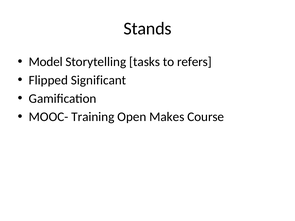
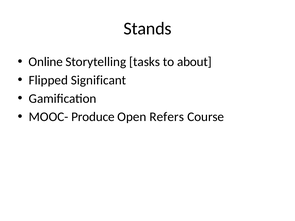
Model: Model -> Online
refers: refers -> about
Training: Training -> Produce
Makes: Makes -> Refers
